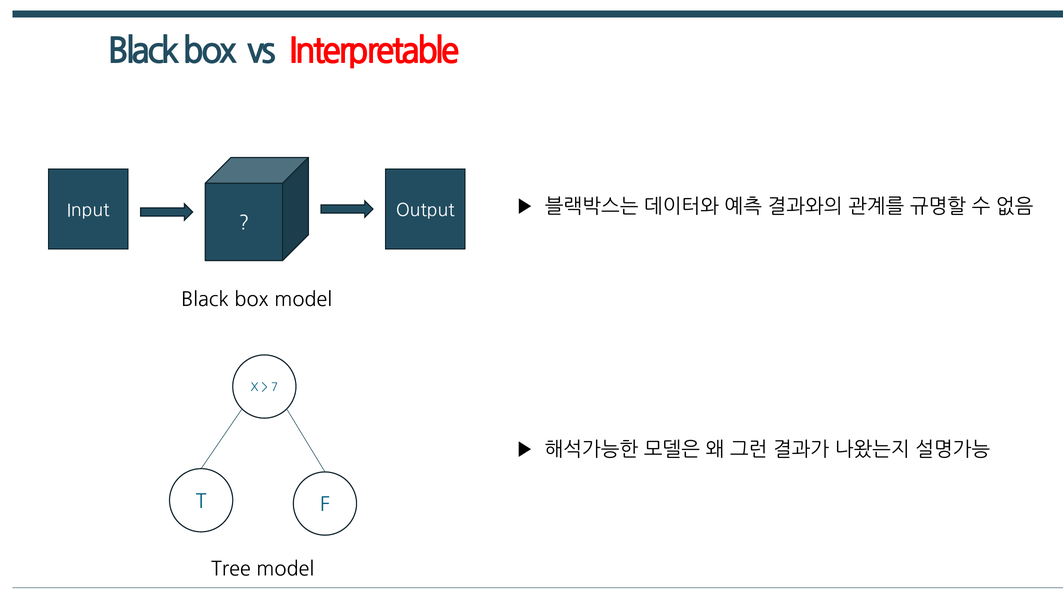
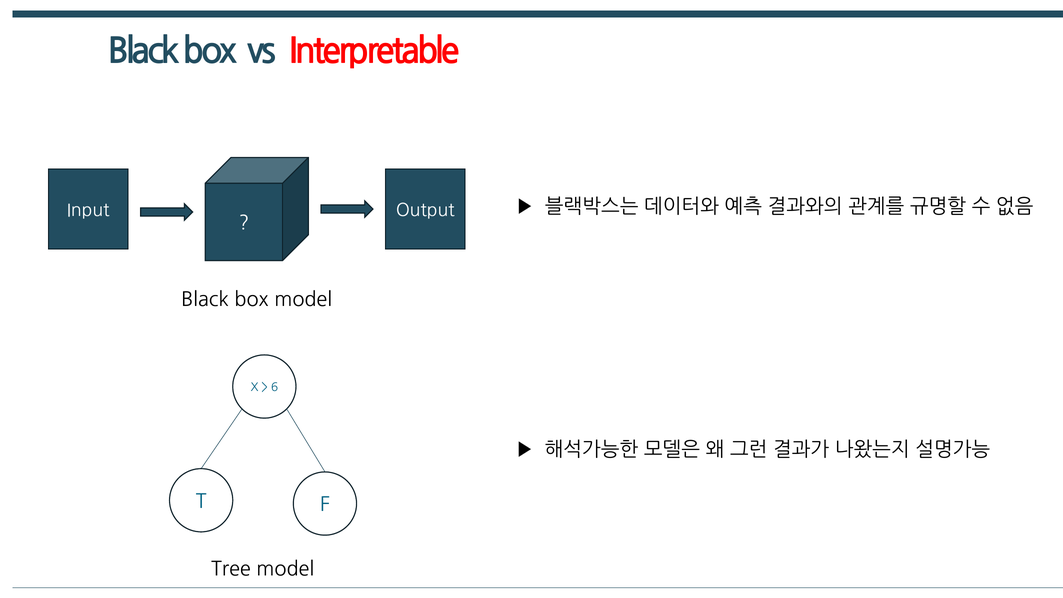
7: 7 -> 6
